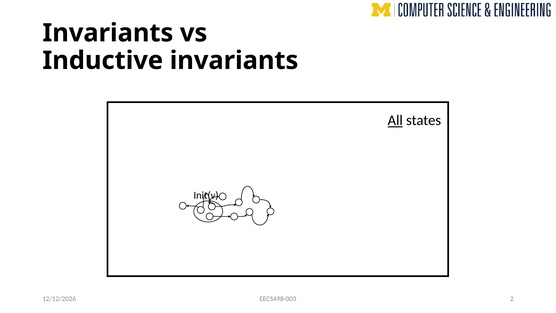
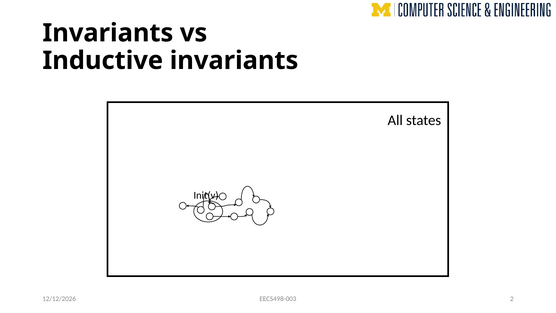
All underline: present -> none
